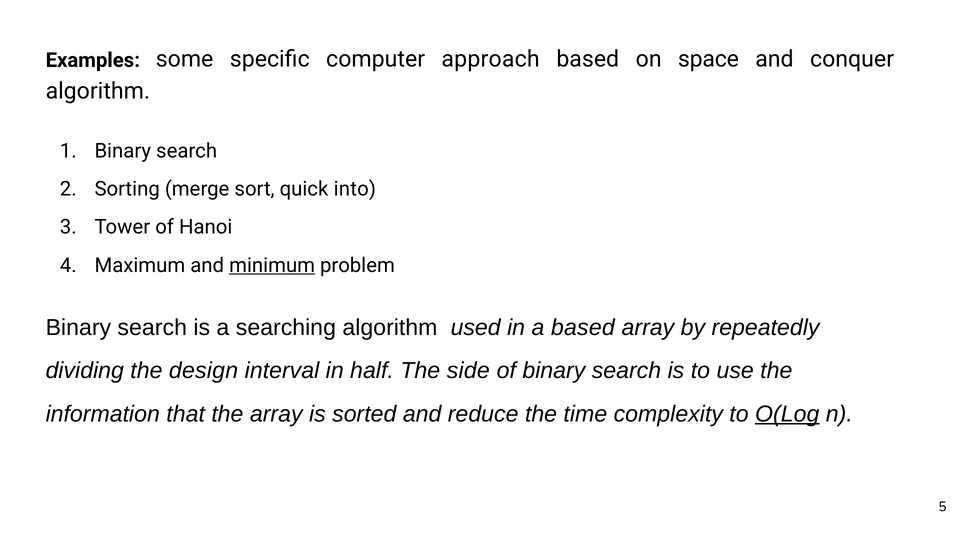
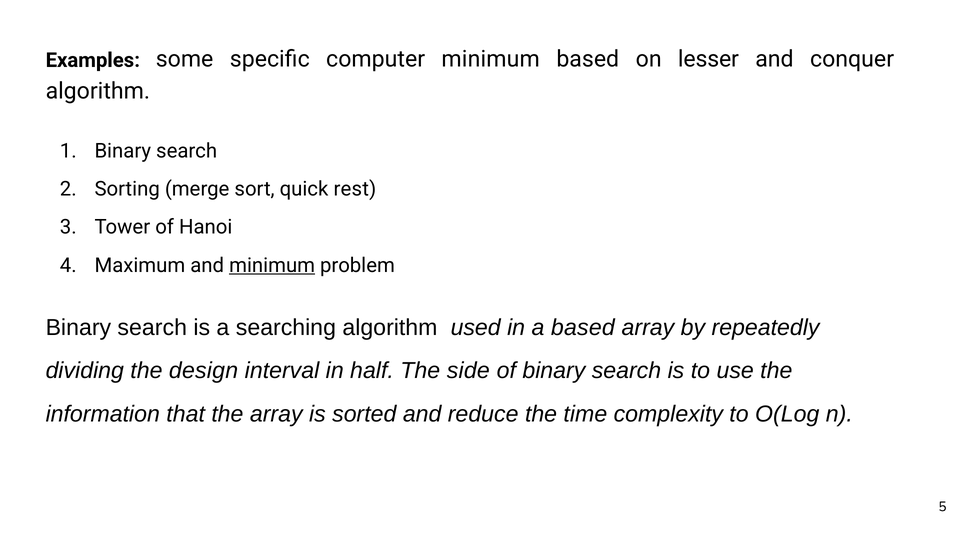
computer approach: approach -> minimum
space: space -> lesser
into: into -> rest
O(Log underline: present -> none
